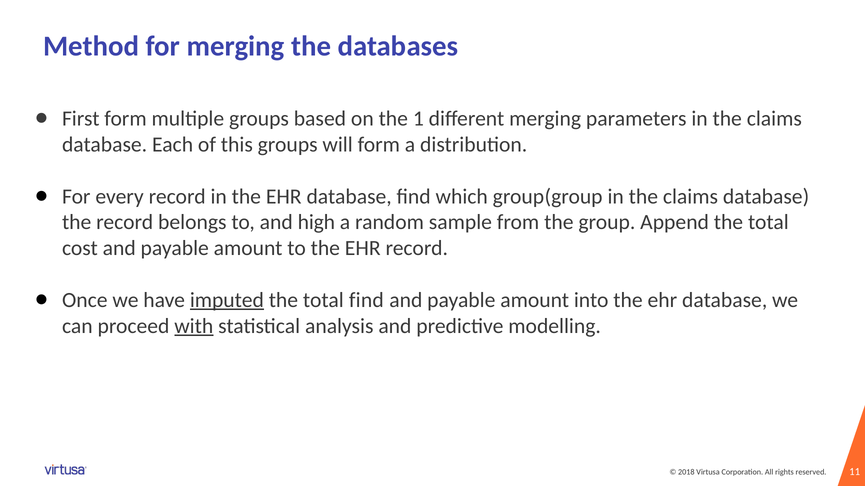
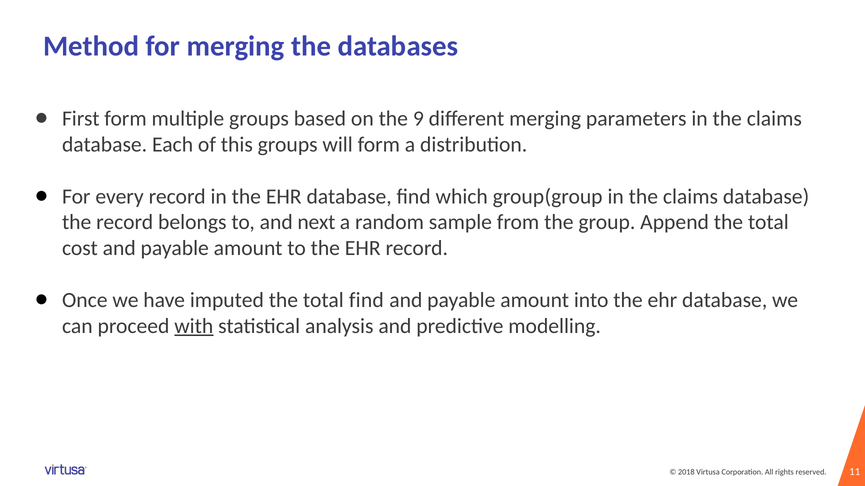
1: 1 -> 9
high: high -> next
imputed underline: present -> none
